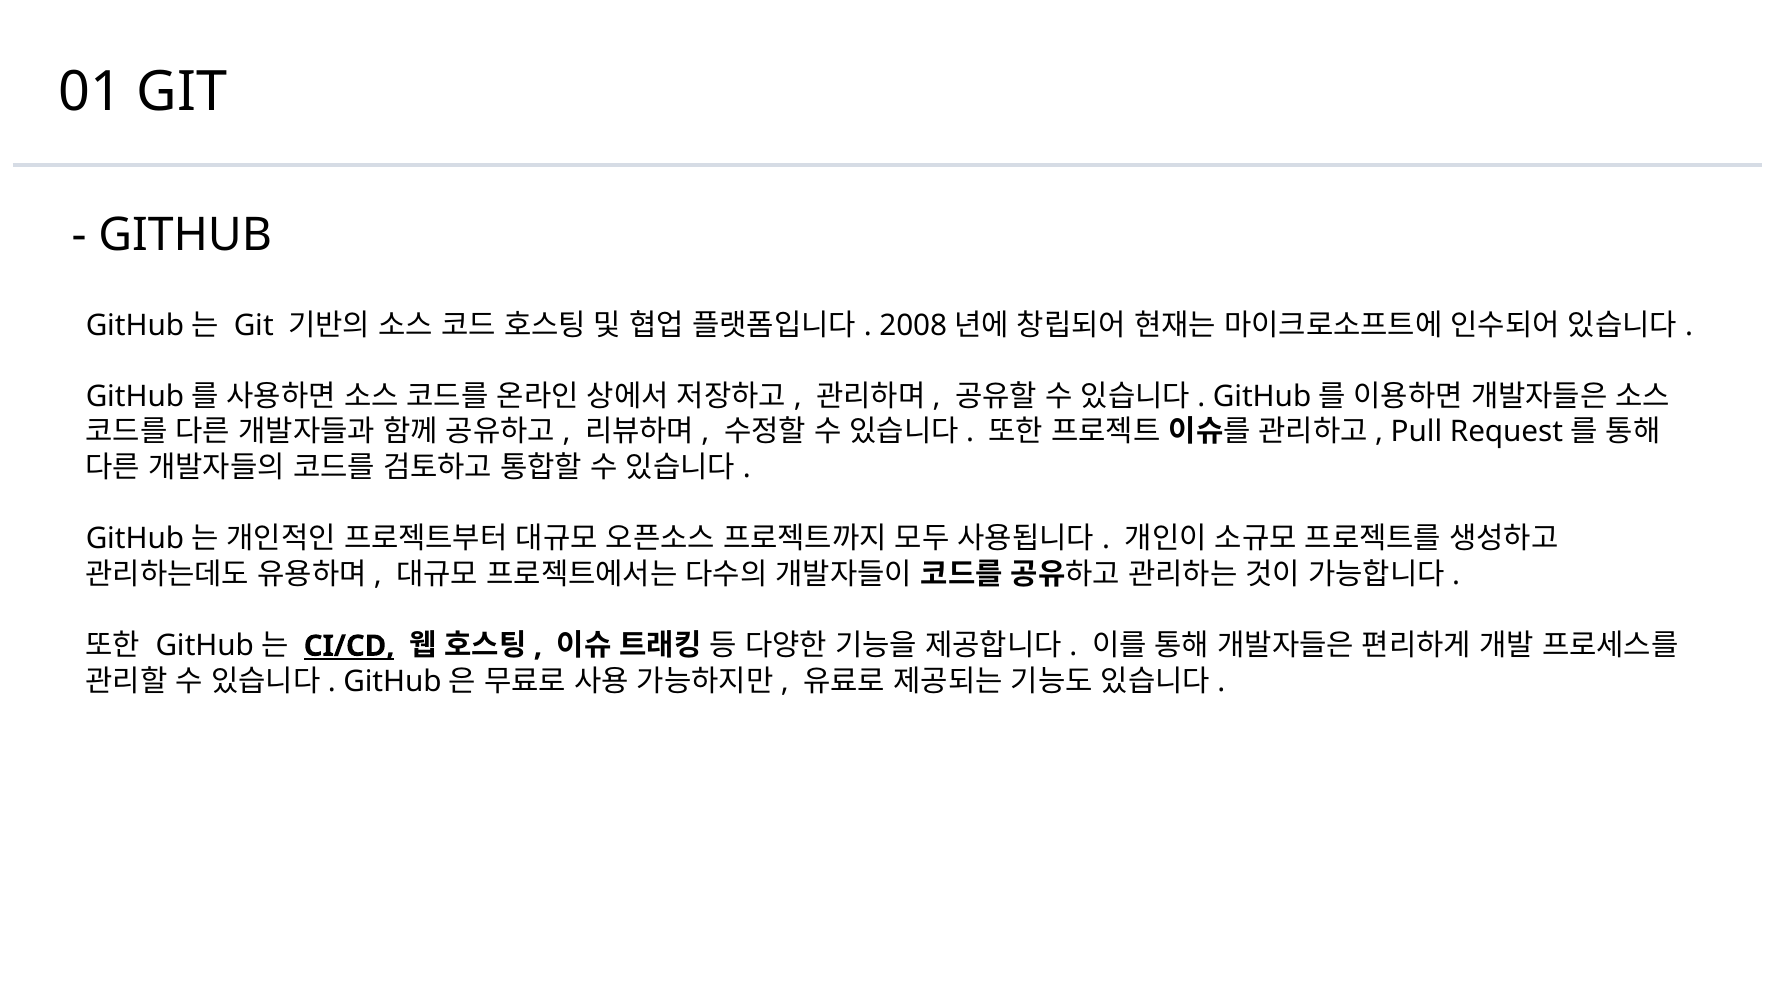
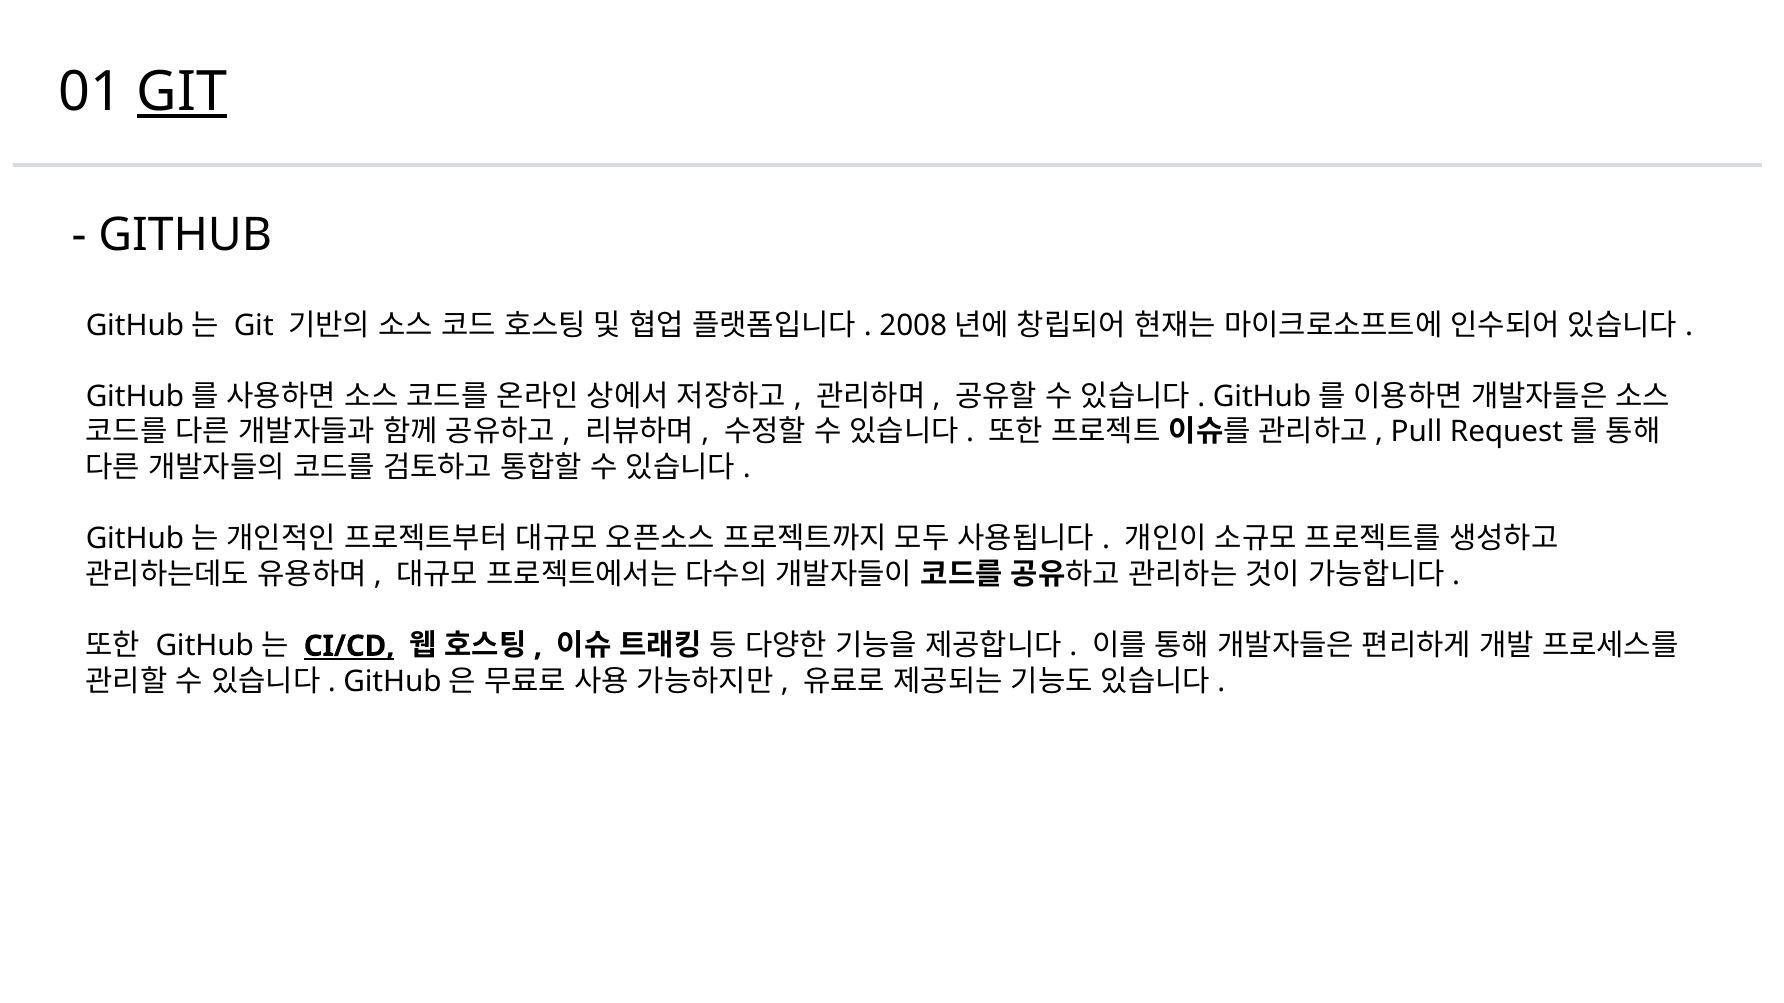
GIT at (182, 92) underline: none -> present
